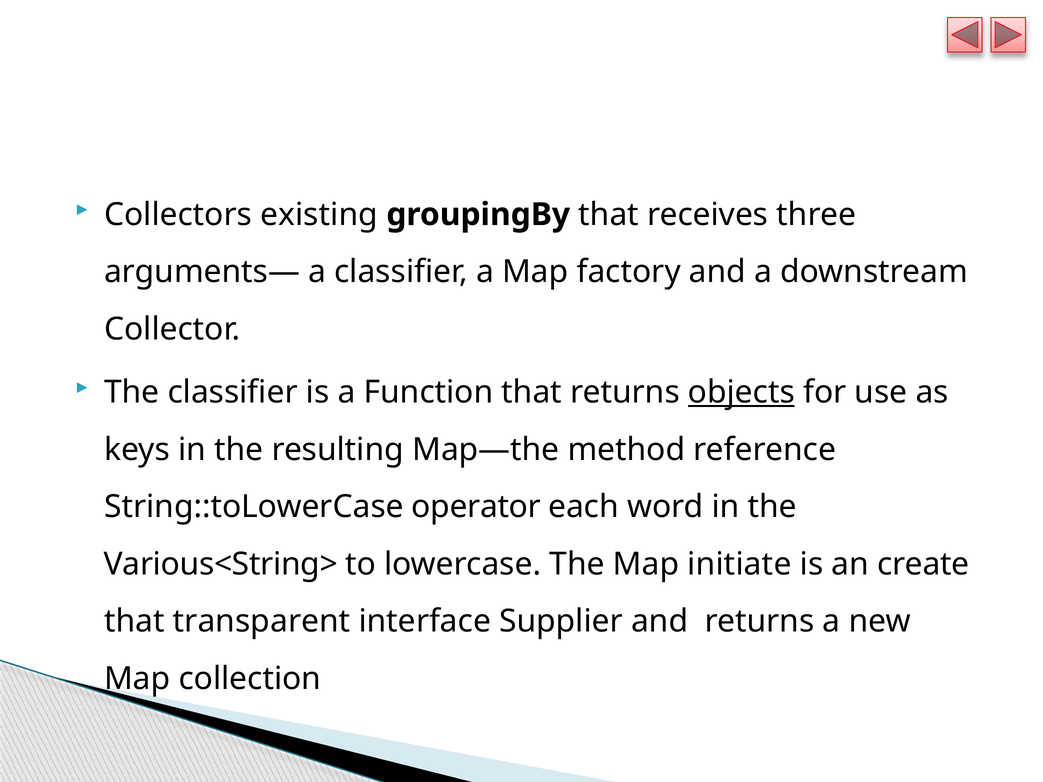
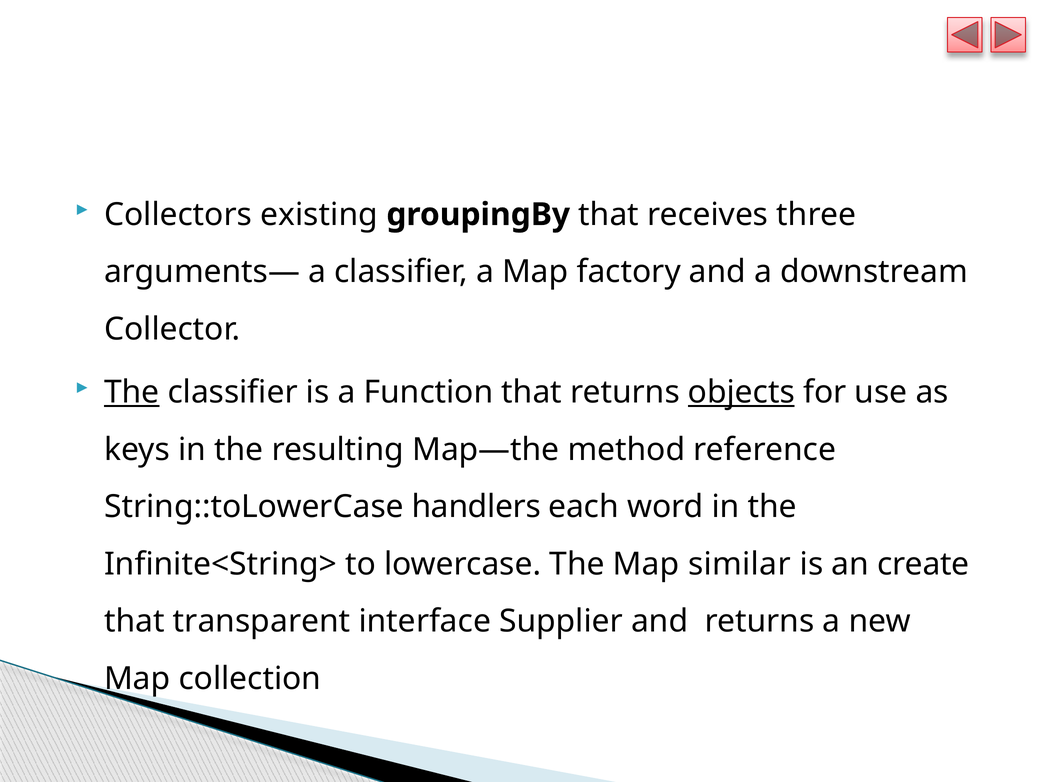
The at (132, 392) underline: none -> present
operator: operator -> handlers
Various<String>: Various<String> -> Infinite<String>
initiate: initiate -> similar
